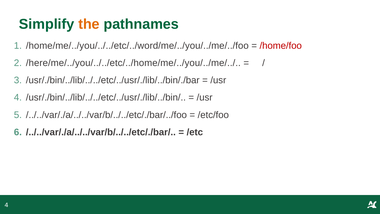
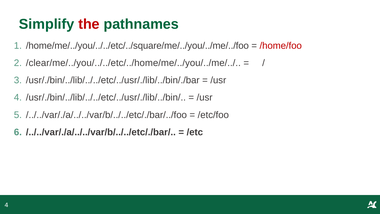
the colour: orange -> red
/home/me/../you/../../etc/../word/me/../you/../me/../foo: /home/me/../you/../../etc/../word/me/../you/../me/../foo -> /home/me/../you/../../etc/../square/me/../you/../me/../foo
/here/me/../you/../../etc/../home/me/../you/../me/../: /here/me/../you/../../etc/../home/me/../you/../me/../ -> /clear/me/../you/../../etc/../home/me/../you/../me/../
